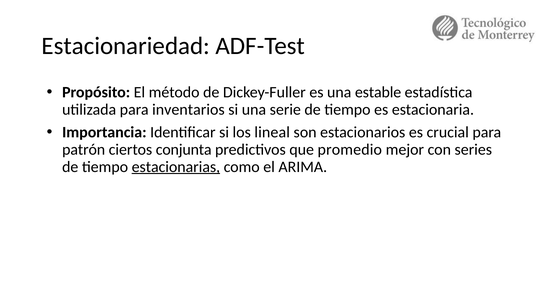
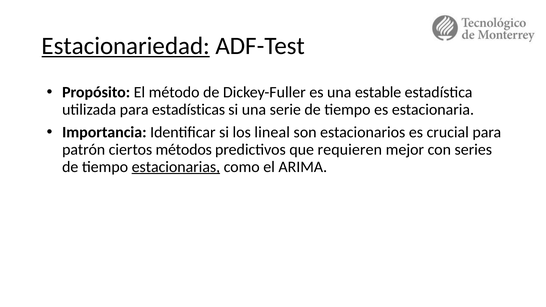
Estacionariedad underline: none -> present
inventarios: inventarios -> estadísticas
conjunta: conjunta -> métodos
promedio: promedio -> requieren
